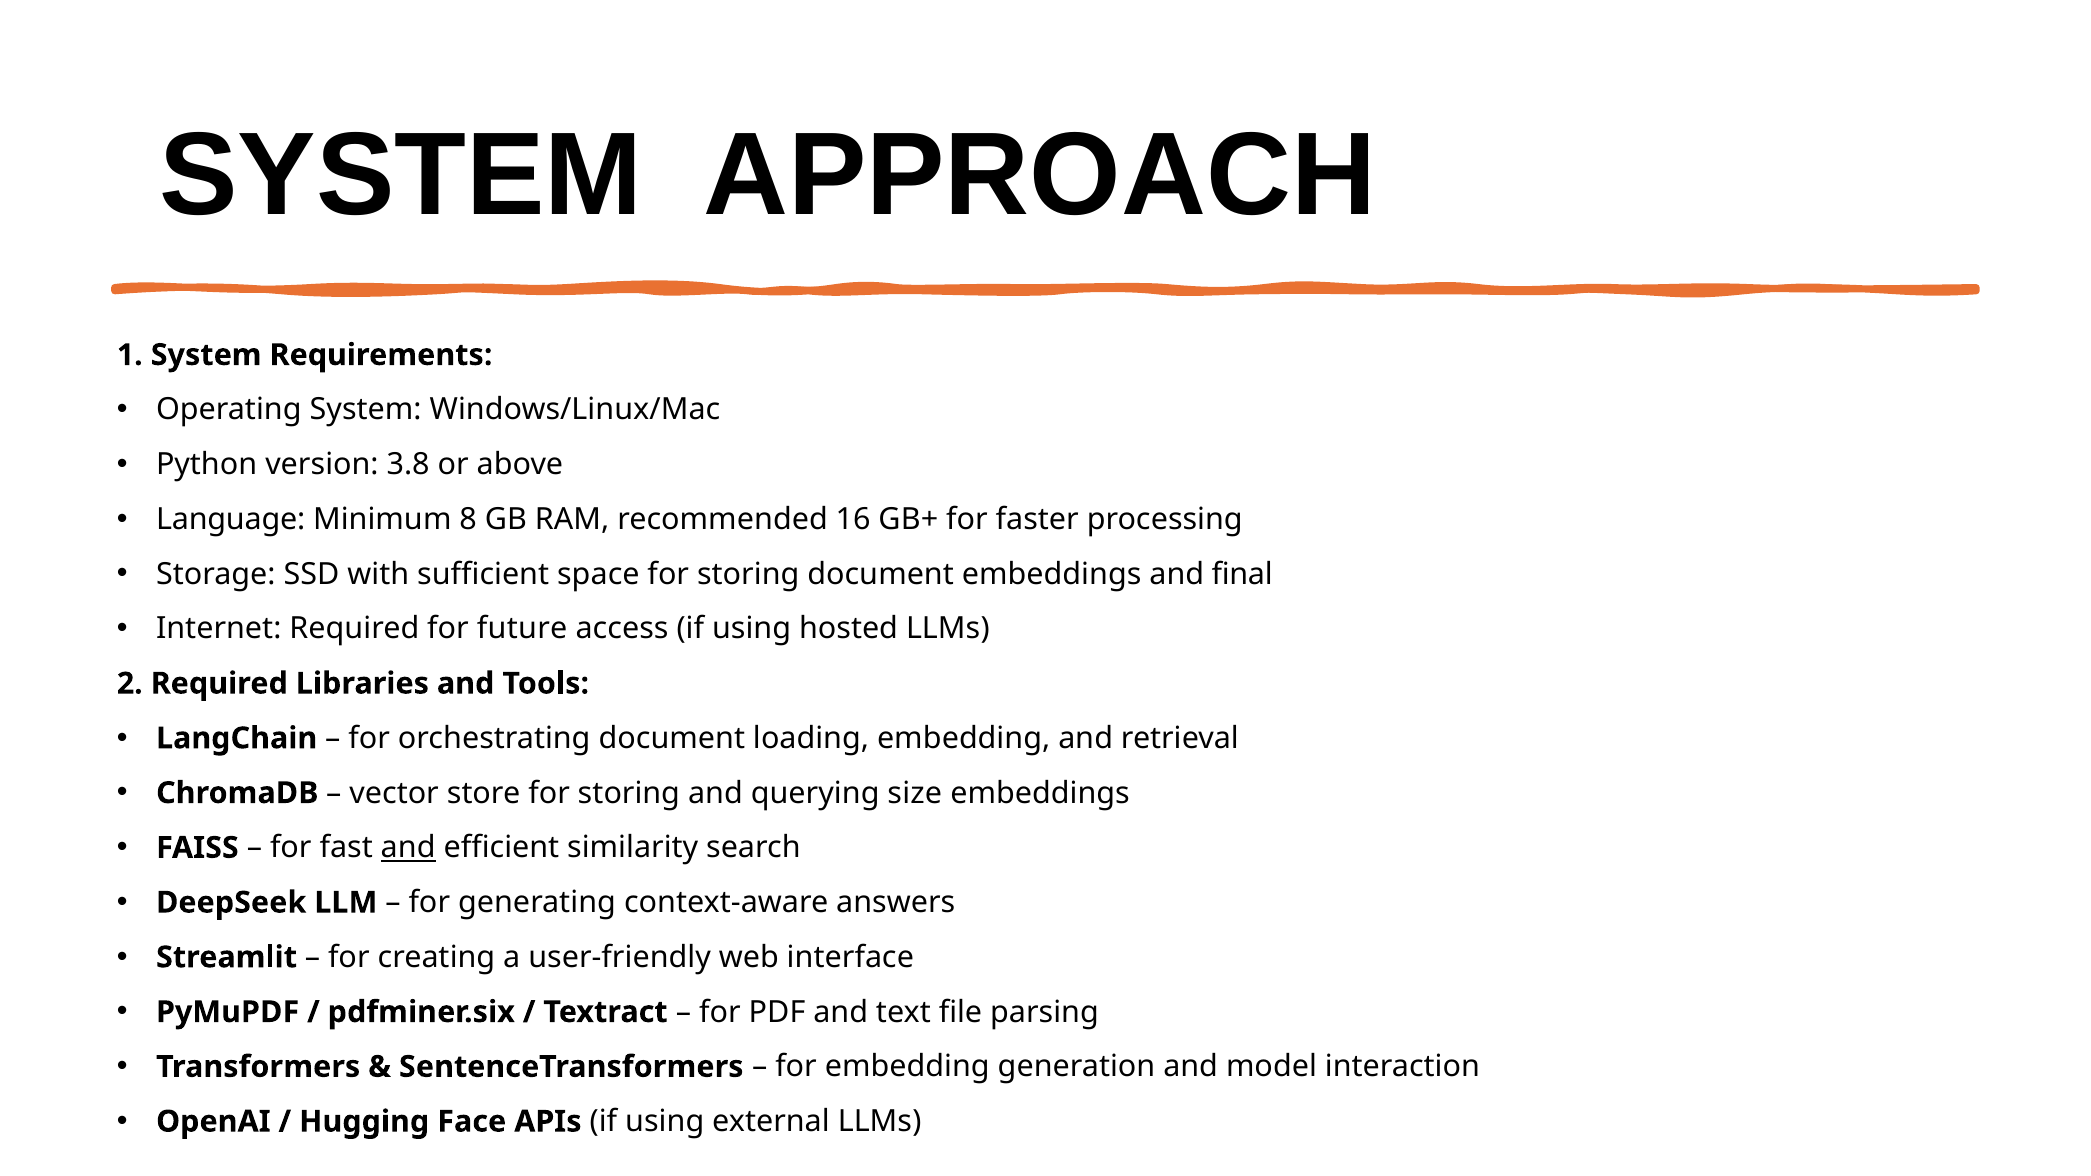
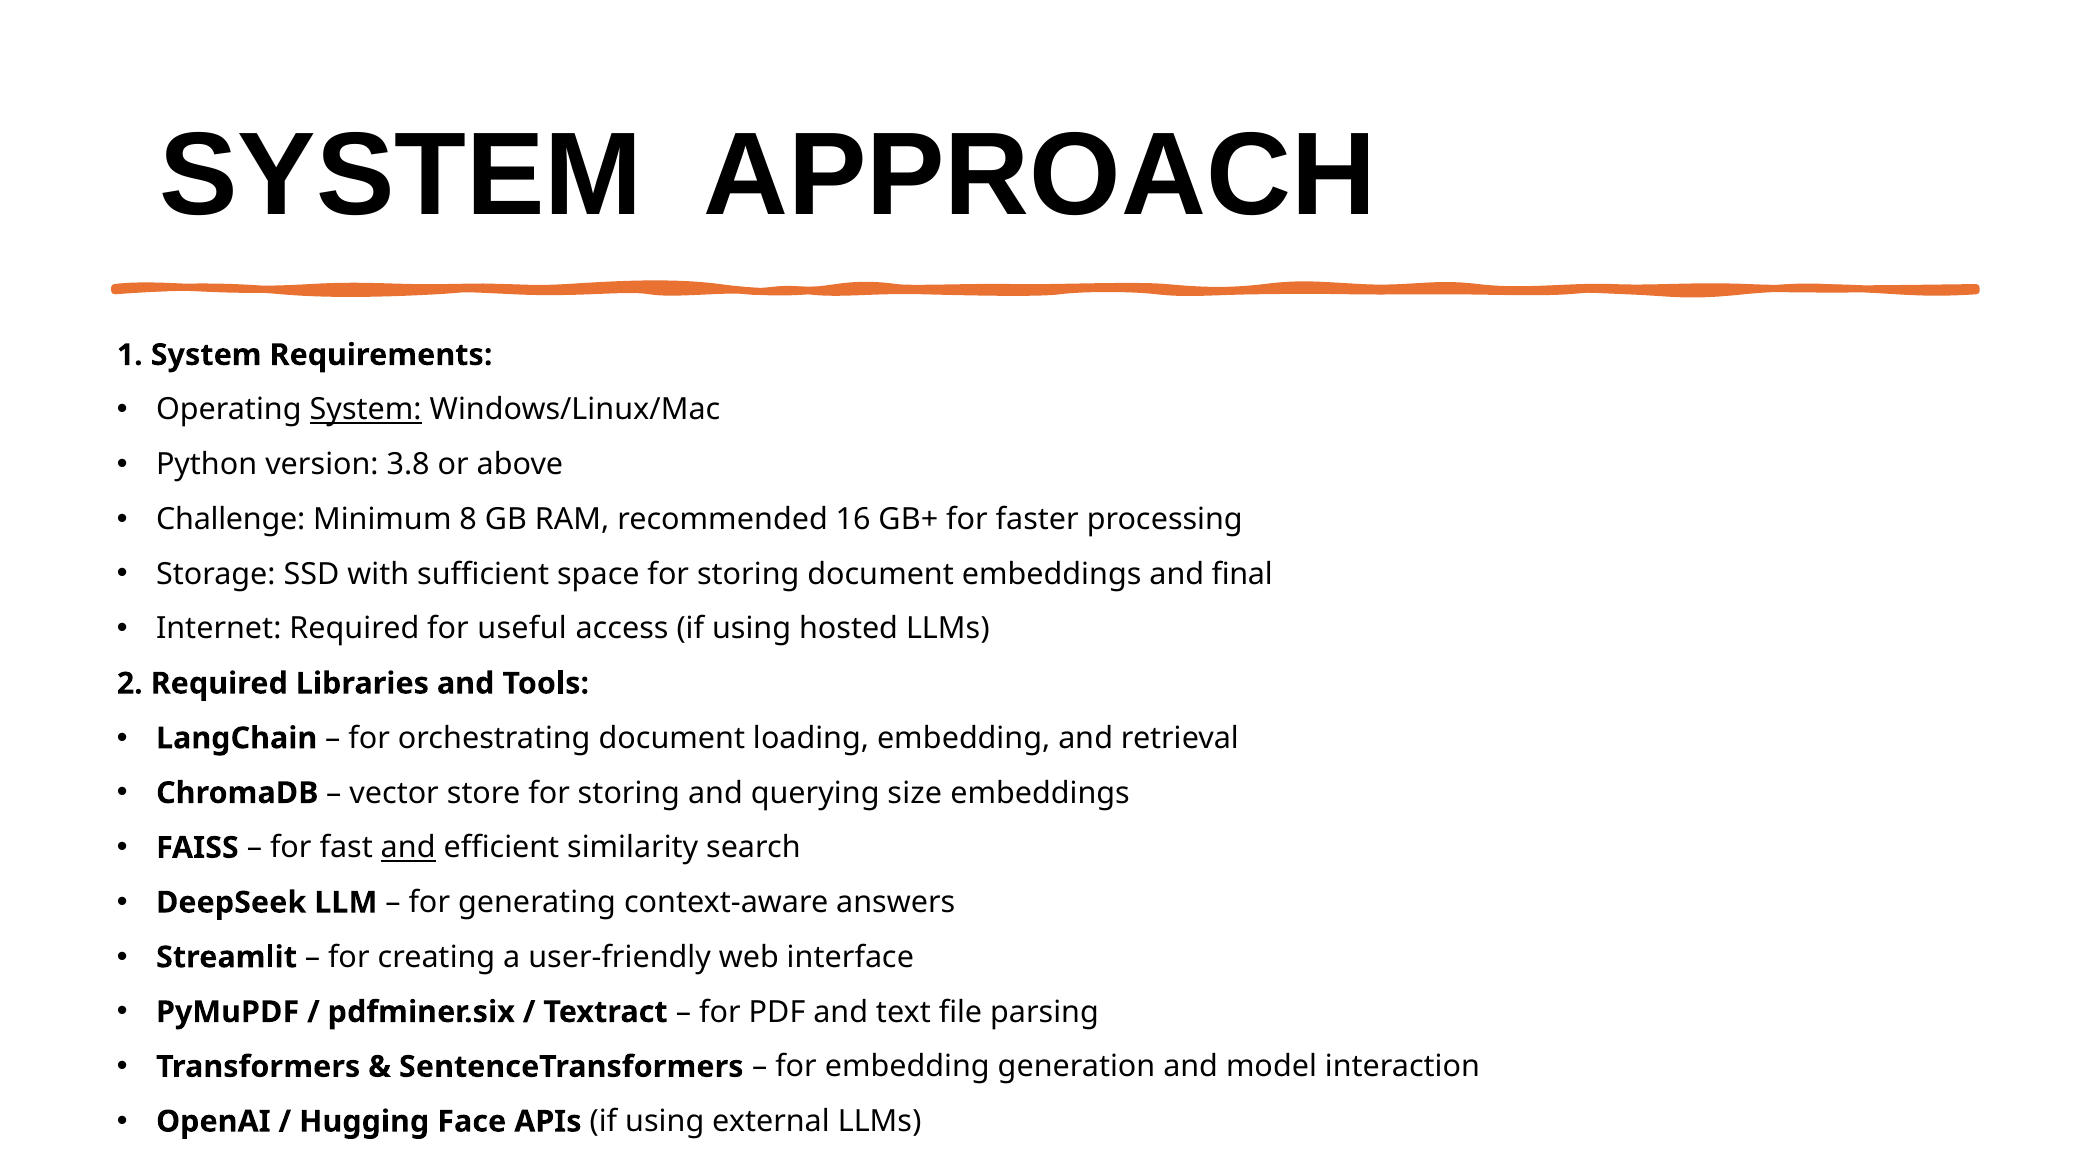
System at (366, 410) underline: none -> present
Language: Language -> Challenge
future: future -> useful
